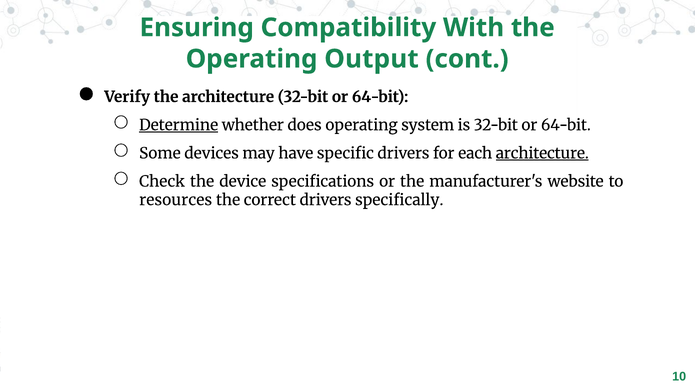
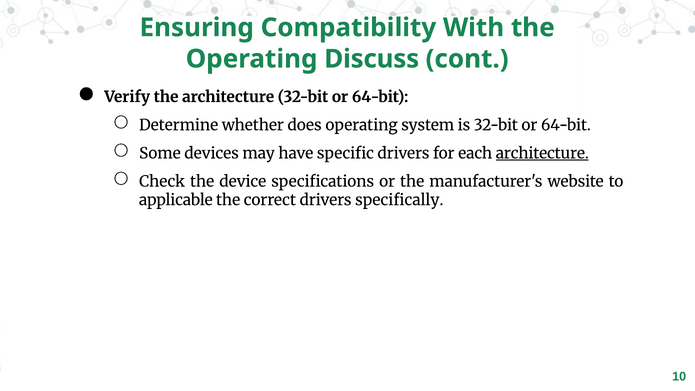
Output: Output -> Discuss
Determine underline: present -> none
resources: resources -> applicable
